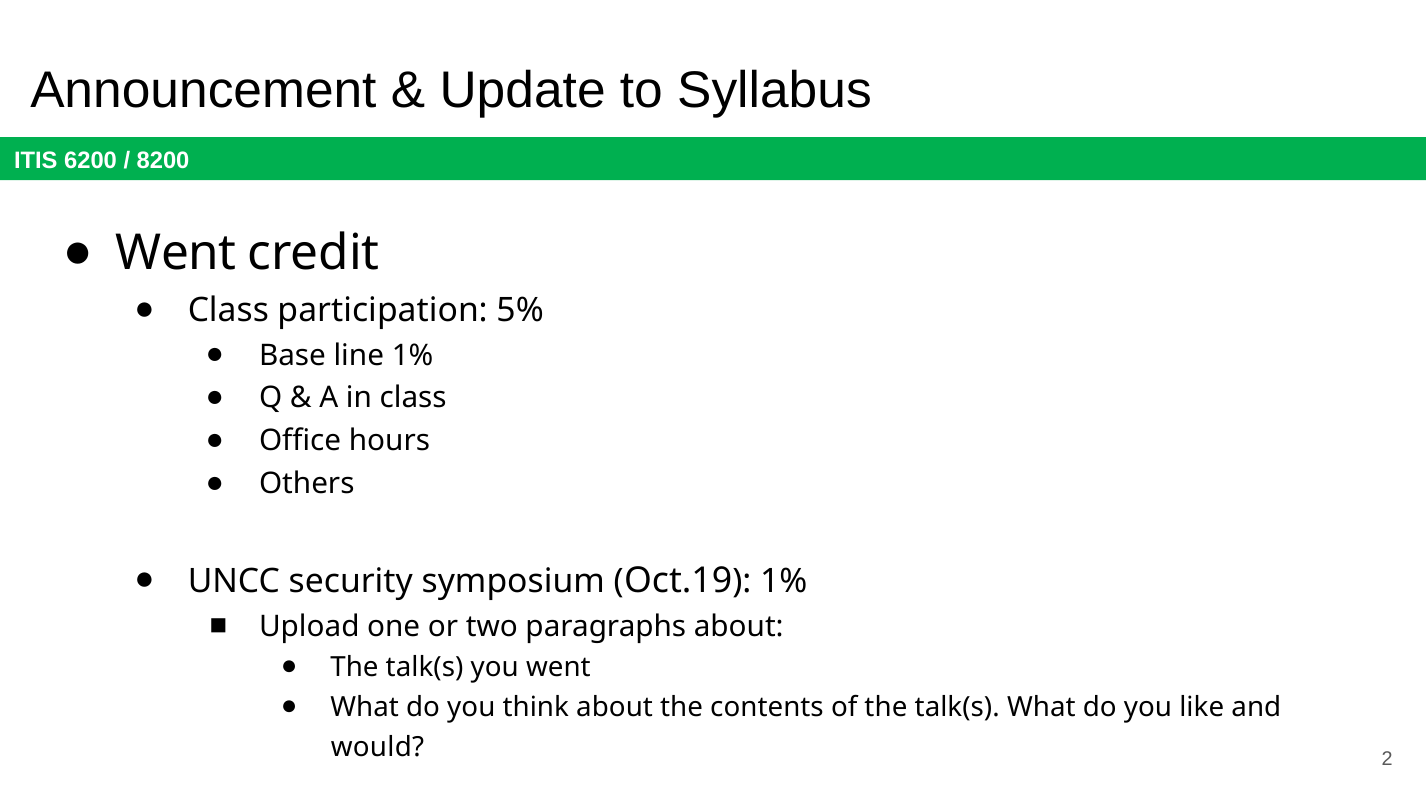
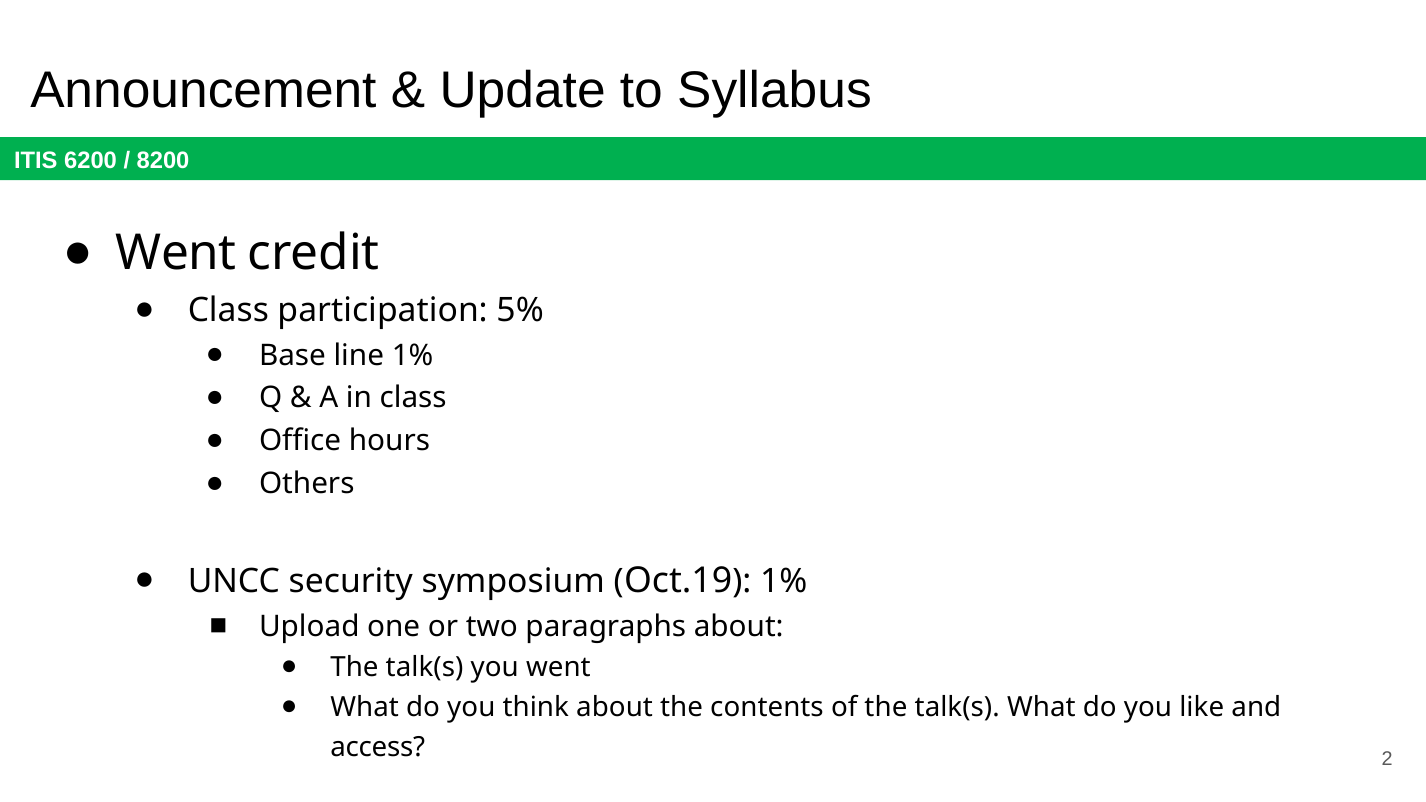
would: would -> access
